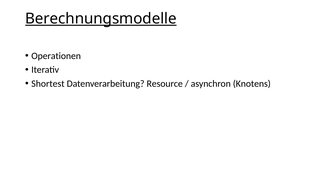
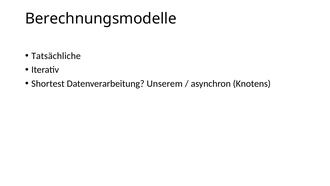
Berechnungsmodelle underline: present -> none
Operationen: Operationen -> Tatsächliche
Resource: Resource -> Unserem
